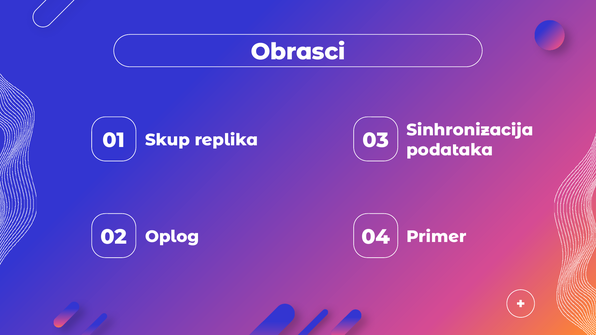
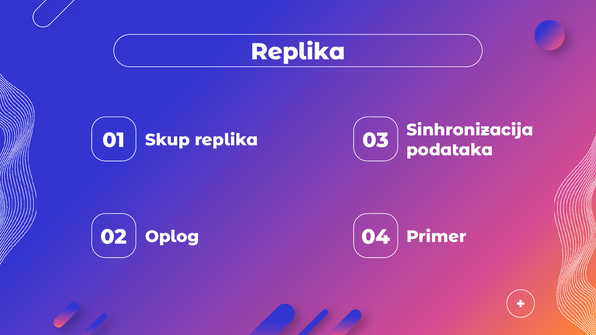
Obrasci at (298, 52): Obrasci -> Replika
